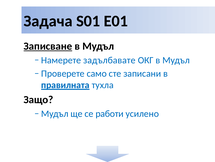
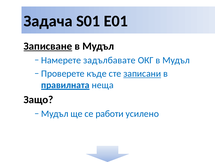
само: само -> къде
записани underline: none -> present
тухла: тухла -> неща
